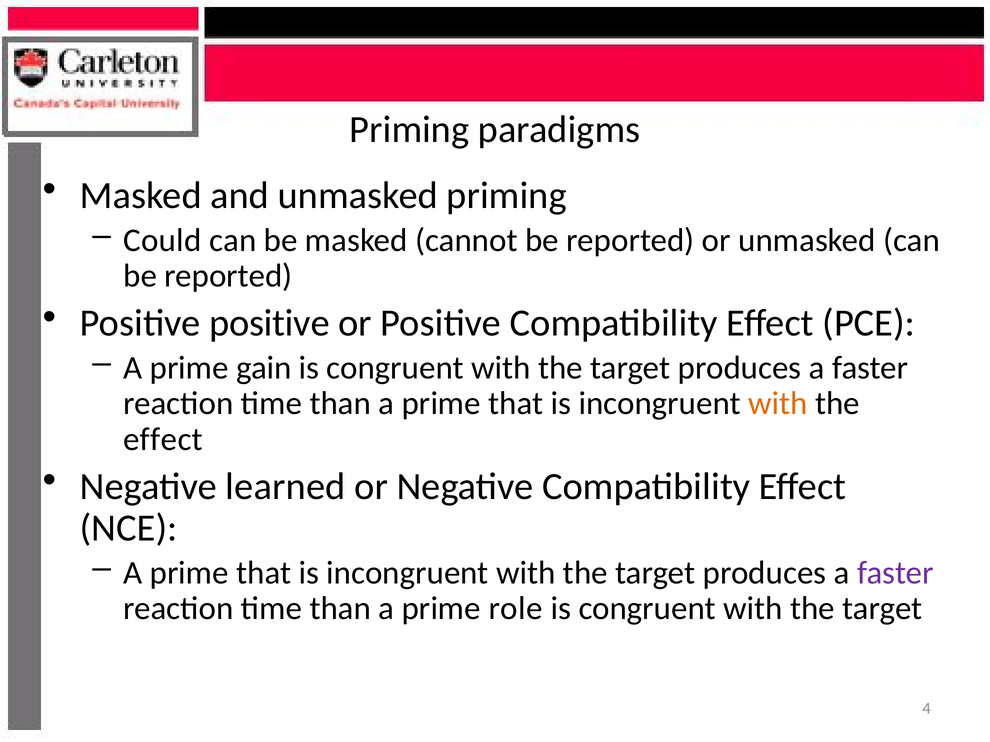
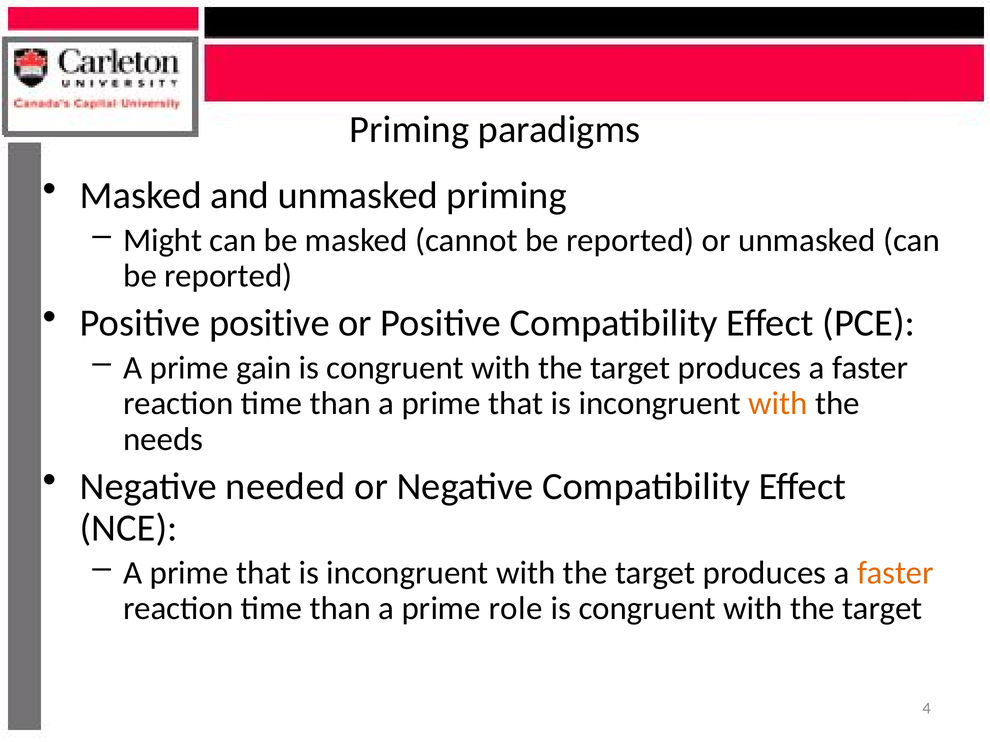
Could: Could -> Might
effect at (163, 439): effect -> needs
learned: learned -> needed
faster at (895, 573) colour: purple -> orange
